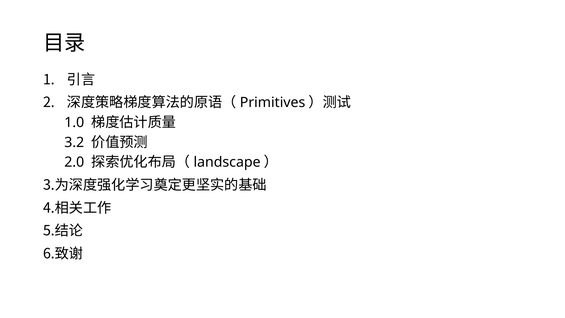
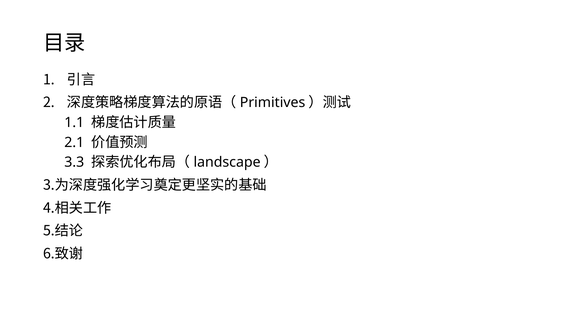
1.0: 1.0 -> 1.1
3.2: 3.2 -> 2.1
2.0: 2.0 -> 3.3
